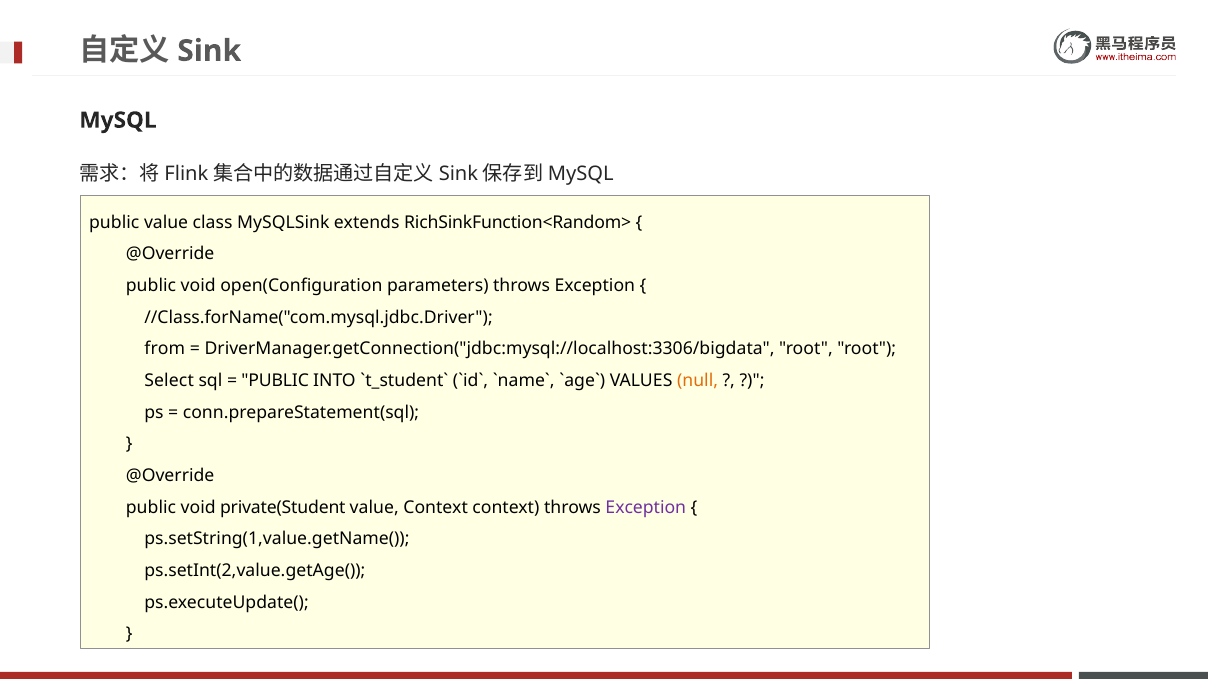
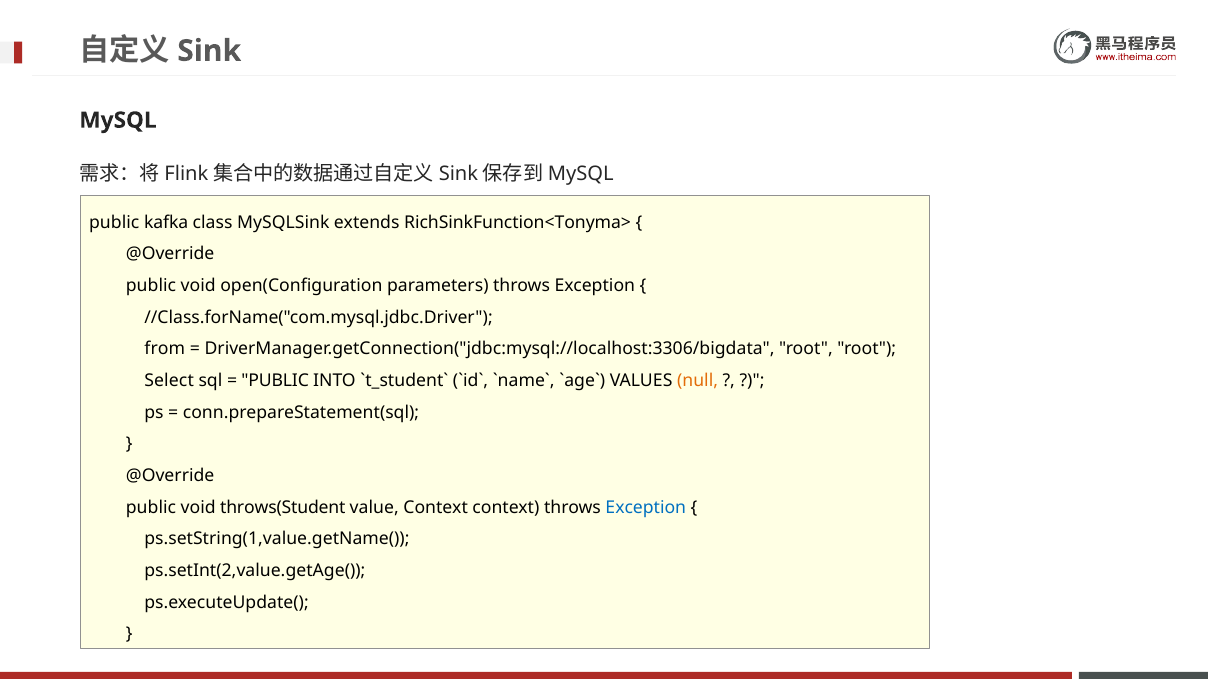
public value: value -> kafka
RichSinkFunction<Random>: RichSinkFunction<Random> -> RichSinkFunction<Tonyma>
private(Student: private(Student -> throws(Student
Exception at (646, 508) colour: purple -> blue
